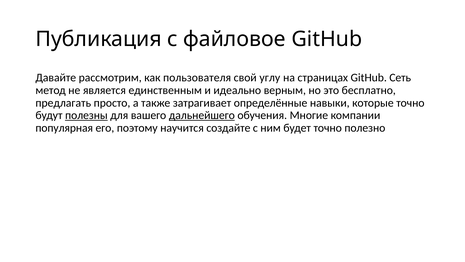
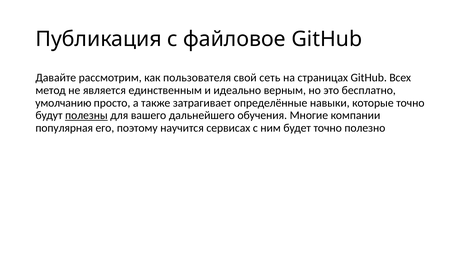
углу: углу -> сеть
Сеть: Сеть -> Всех
предлагать: предлагать -> умолчанию
дальнейшего underline: present -> none
создайте: создайте -> сервисах
